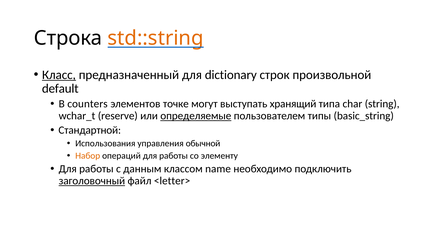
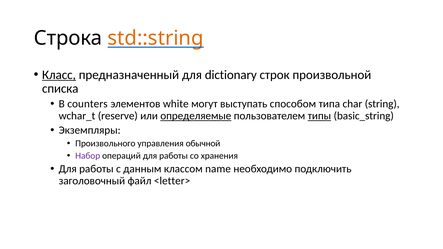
default: default -> списка
точке: точке -> white
хранящий: хранящий -> способом
типы underline: none -> present
Стандартной: Стандартной -> Экземпляры
Использования: Использования -> Произвольного
Набор colour: orange -> purple
элементу: элементу -> хранения
заголовочный underline: present -> none
